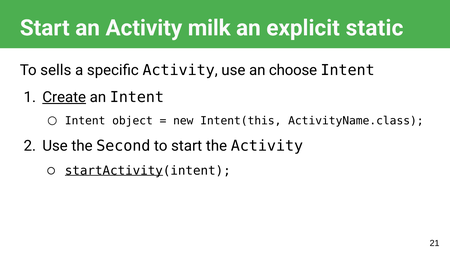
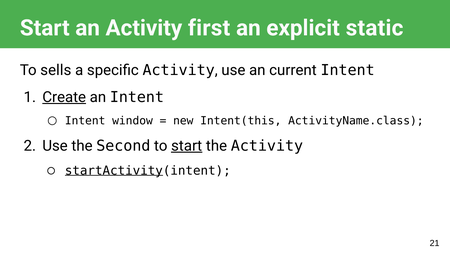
milk: milk -> first
choose: choose -> current
object: object -> window
start at (187, 146) underline: none -> present
